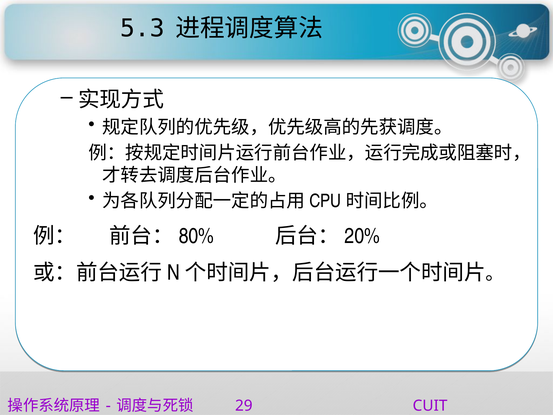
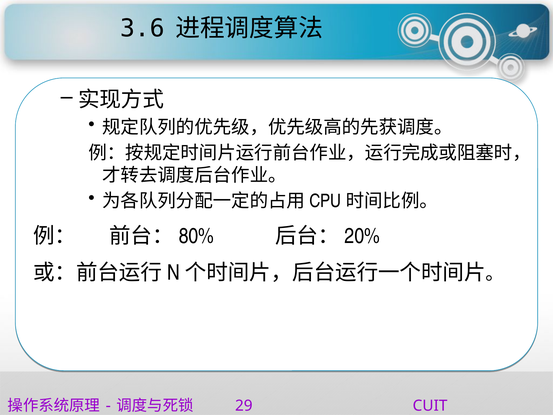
5.3: 5.3 -> 3.6
